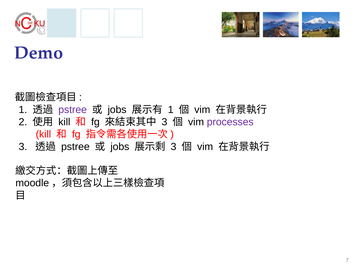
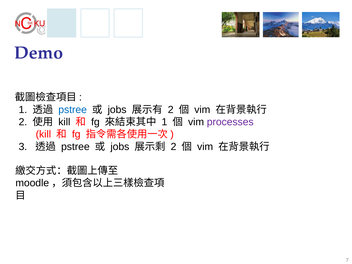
pstree at (73, 110) colour: purple -> blue
1 at (171, 110): 1 -> 2
3 at (164, 122): 3 -> 1
3 at (174, 147): 3 -> 2
